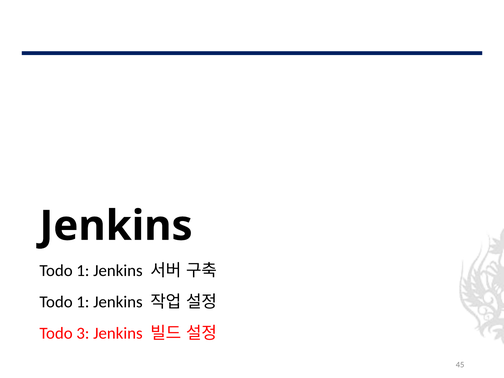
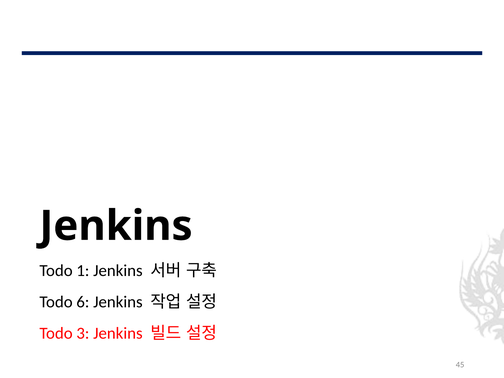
1 at (83, 302): 1 -> 6
